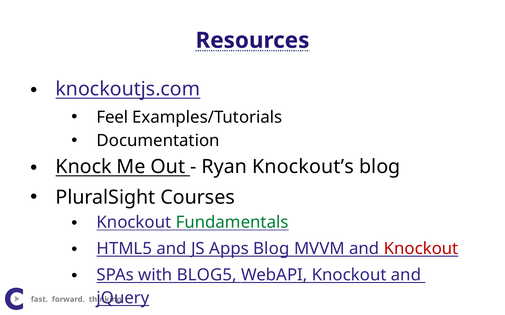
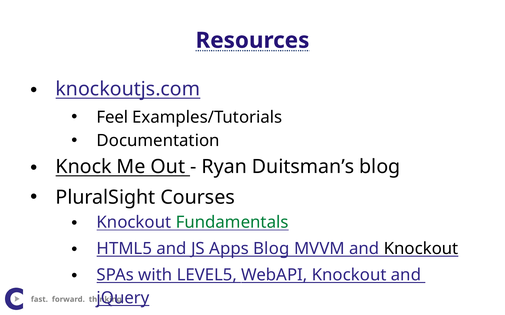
Knockout’s: Knockout’s -> Duitsman’s
Knockout at (421, 249) colour: red -> black
BLOG5: BLOG5 -> LEVEL5
